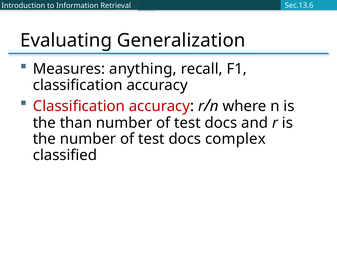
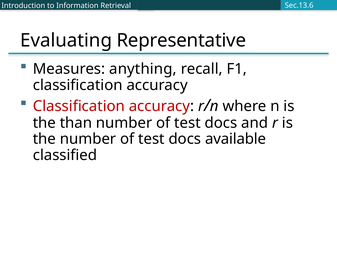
Generalization: Generalization -> Representative
complex: complex -> available
